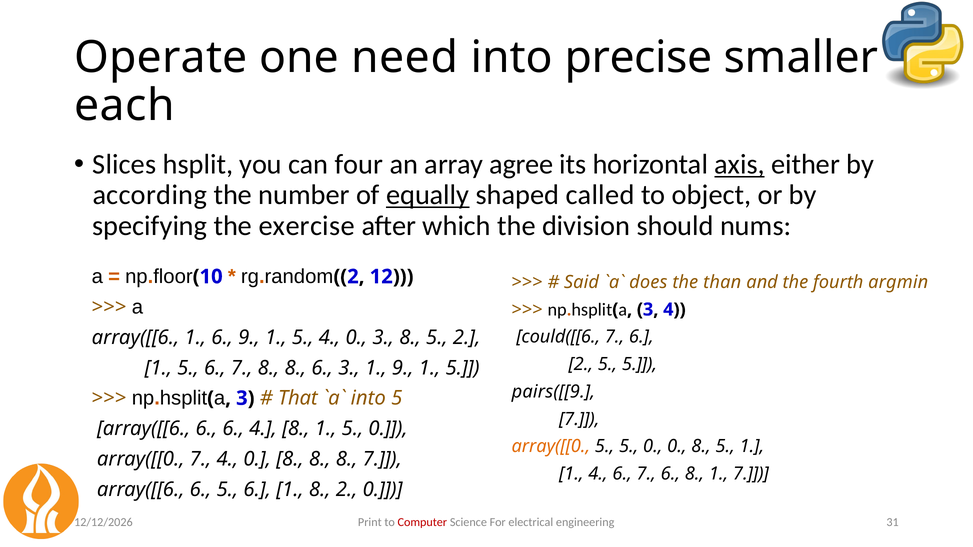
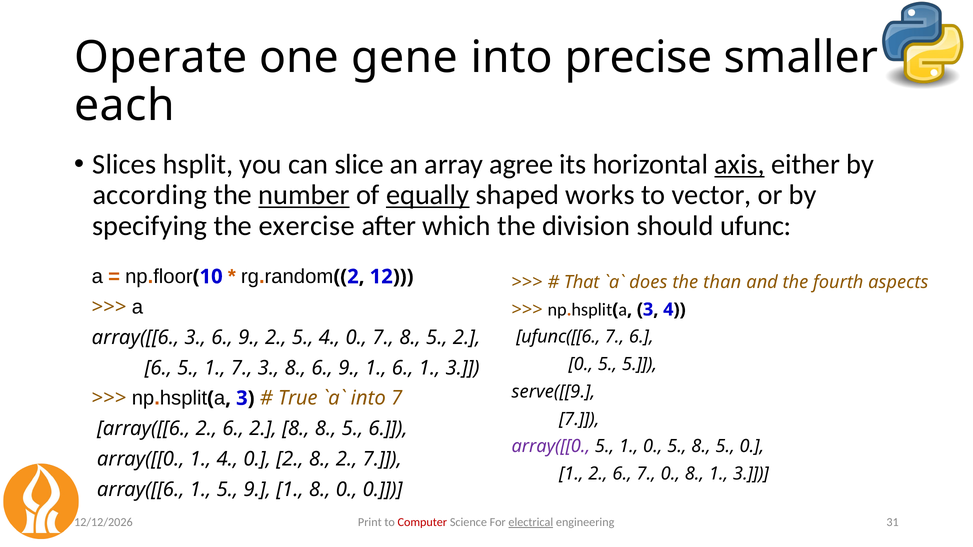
need: need -> gene
four: four -> slice
number underline: none -> present
called: called -> works
object: object -> vector
nums: nums -> ufunc
Said: Said -> That
argmin: argmin -> aspects
array([[6 1: 1 -> 3
6 9 1: 1 -> 2
0 3: 3 -> 7
could([[6: could([[6 -> ufunc([[6
2 at (581, 364): 2 -> 0
1 at (158, 368): 1 -> 6
6 at (215, 368): 6 -> 1
7 8: 8 -> 3
8 6 3: 3 -> 9
1 9: 9 -> 6
5 at (463, 368): 5 -> 3
pairs([[9: pairs([[9 -> serve([[9
That: That -> True
into 5: 5 -> 7
6 at (206, 429): 6 -> 2
6 4: 4 -> 2
1 at (326, 429): 1 -> 8
0 at (388, 429): 0 -> 6
array([[0 at (551, 447) colour: orange -> purple
5 at (629, 447): 5 -> 1
0 at (677, 447): 0 -> 5
5 1: 1 -> 0
array([[0 7: 7 -> 1
4 0 8: 8 -> 2
8 at (347, 459): 8 -> 2
1 4: 4 -> 2
6 7 6: 6 -> 0
8 1 7: 7 -> 3
6 at (200, 490): 6 -> 1
6 at (257, 490): 6 -> 9
8 2: 2 -> 0
electrical underline: none -> present
